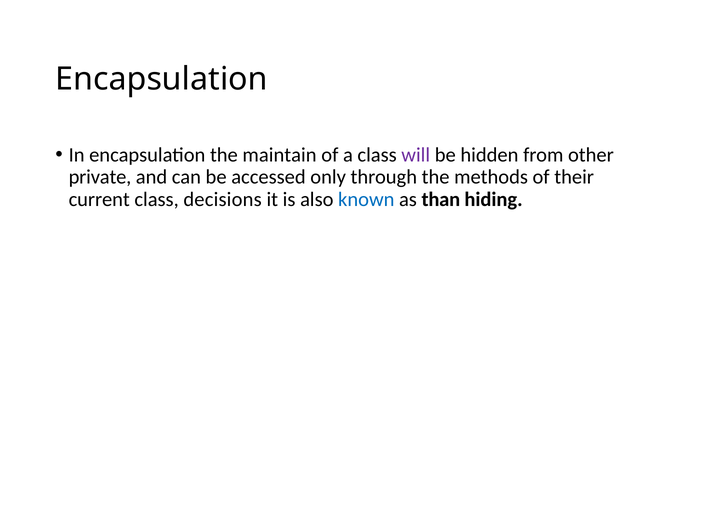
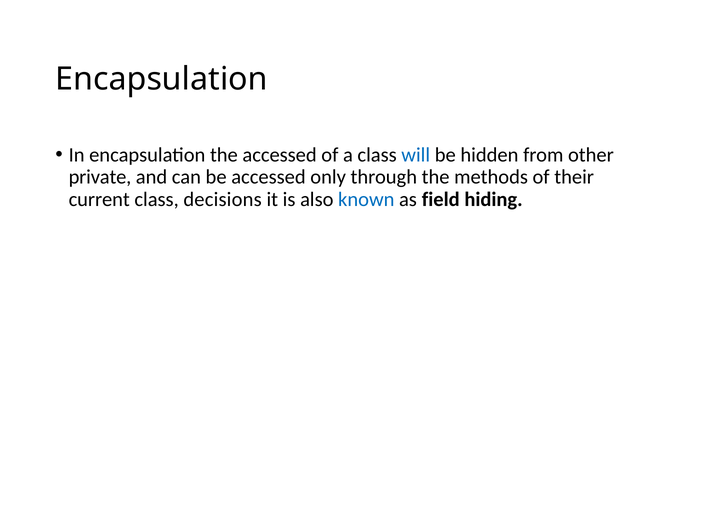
the maintain: maintain -> accessed
will colour: purple -> blue
than: than -> field
